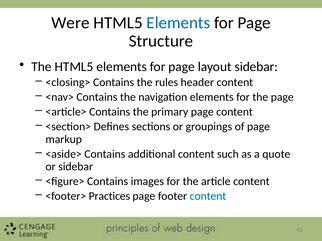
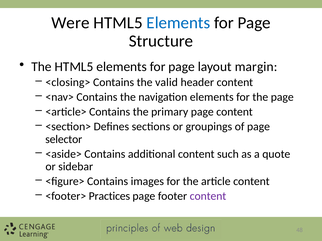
layout sidebar: sidebar -> margin
rules: rules -> valid
markup: markup -> selector
content at (208, 196) colour: blue -> purple
